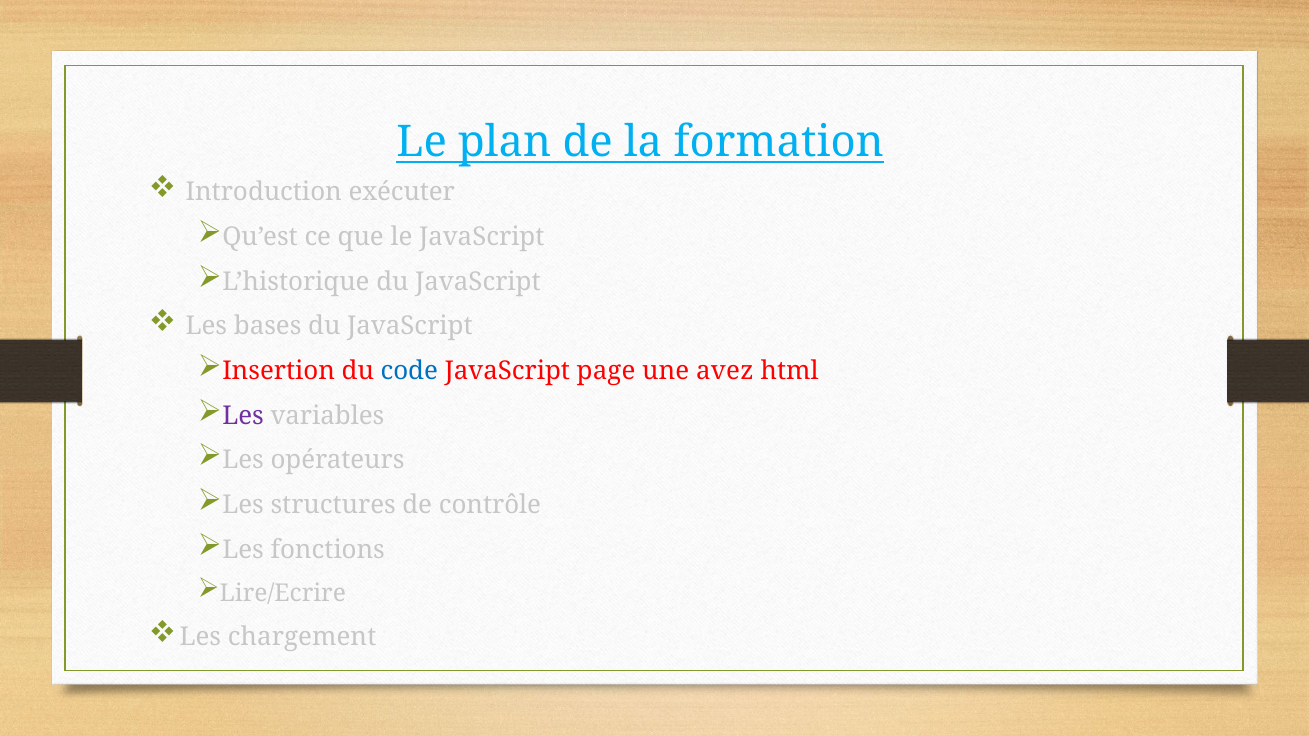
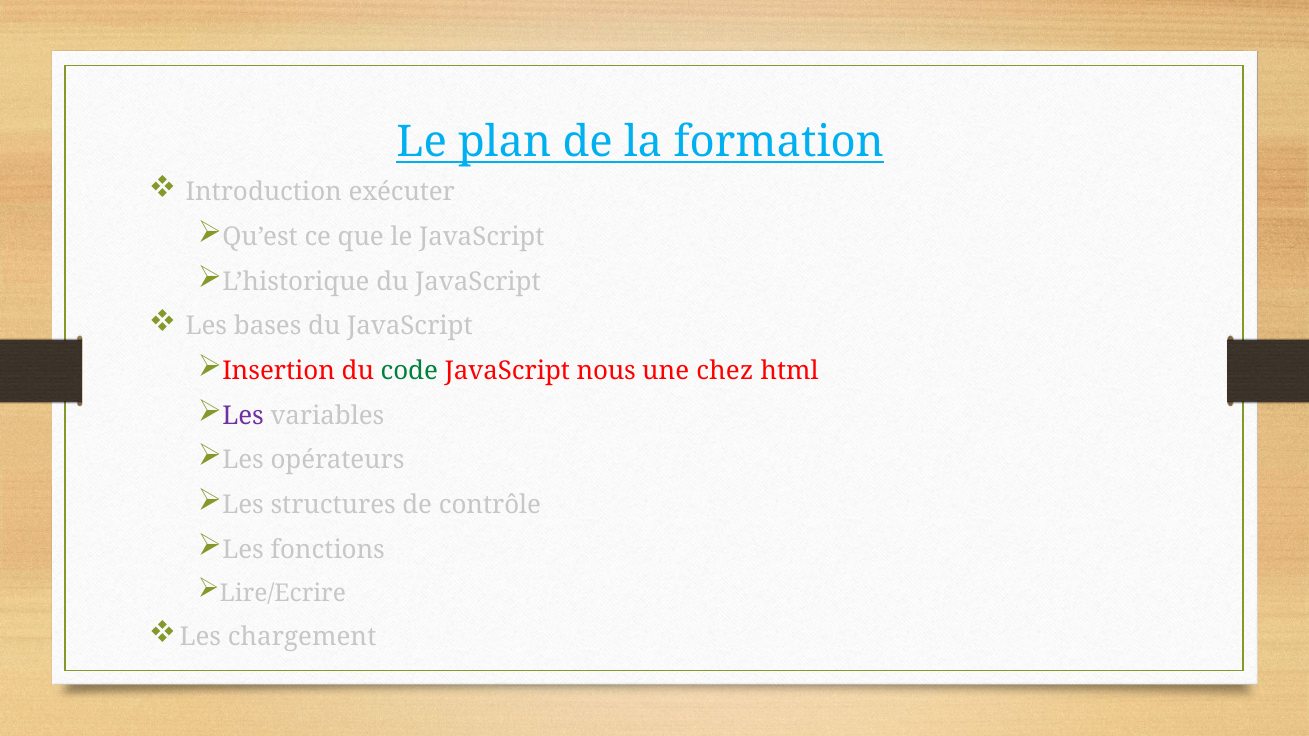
code colour: blue -> green
page: page -> nous
avez: avez -> chez
